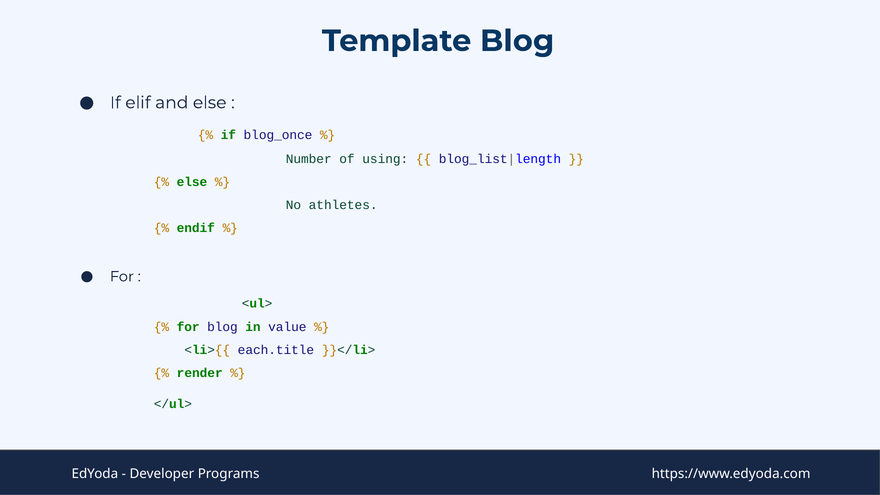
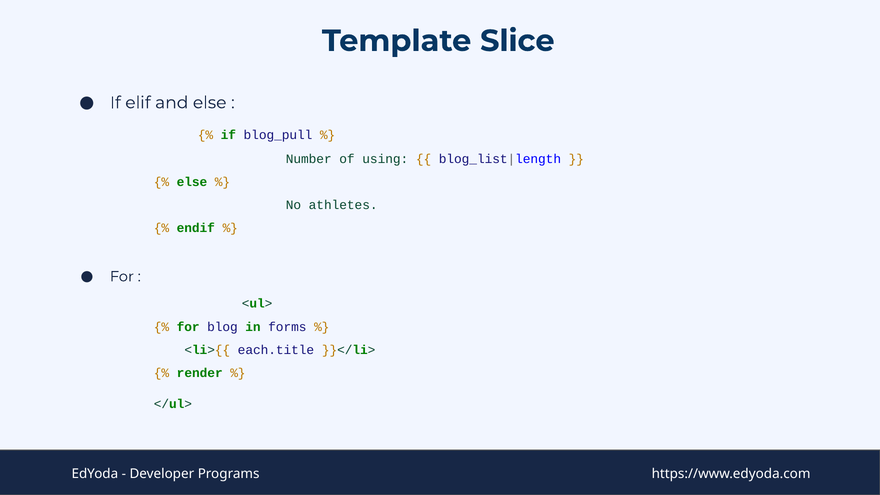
Template Blog: Blog -> Slice
blog_once: blog_once -> blog_pull
value: value -> forms
